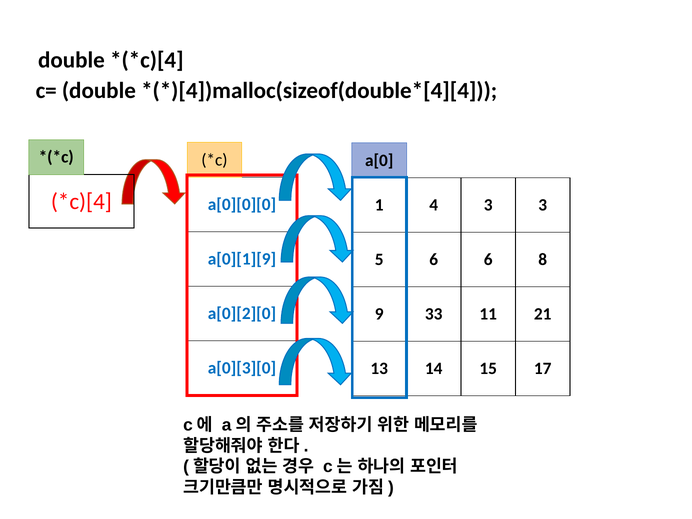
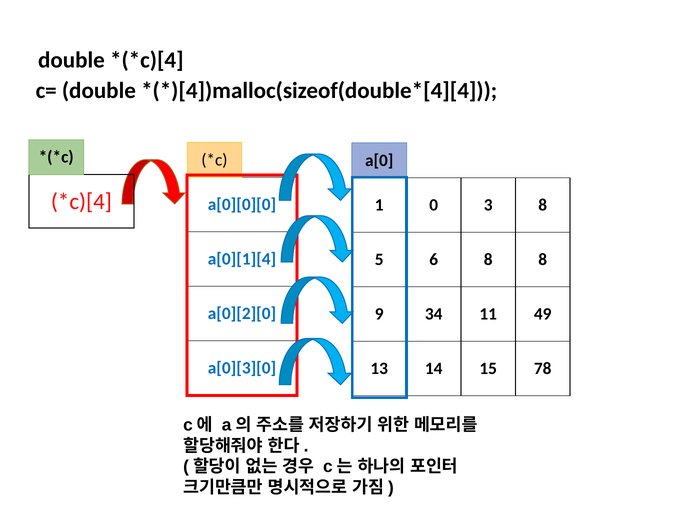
4: 4 -> 0
3 3: 3 -> 8
a[0][1][9: a[0][1][9 -> a[0][1][4
6 6: 6 -> 8
33: 33 -> 34
21: 21 -> 49
17: 17 -> 78
